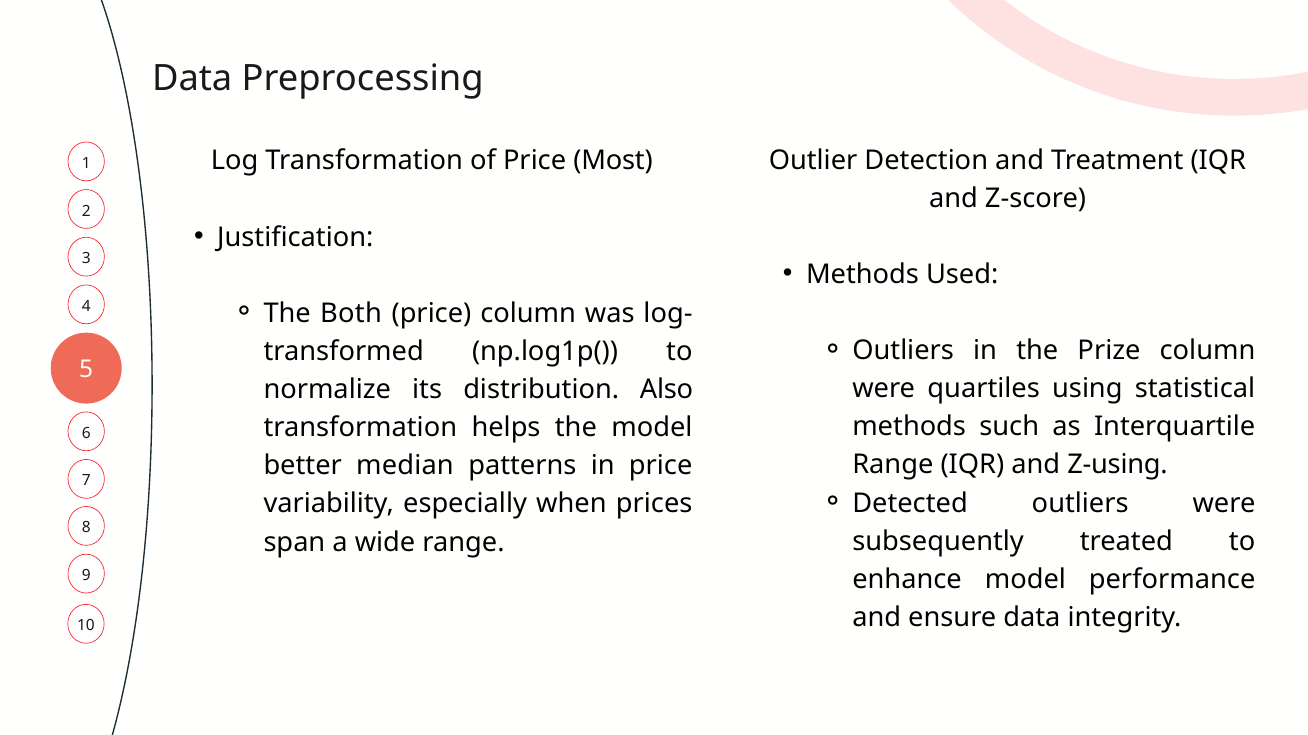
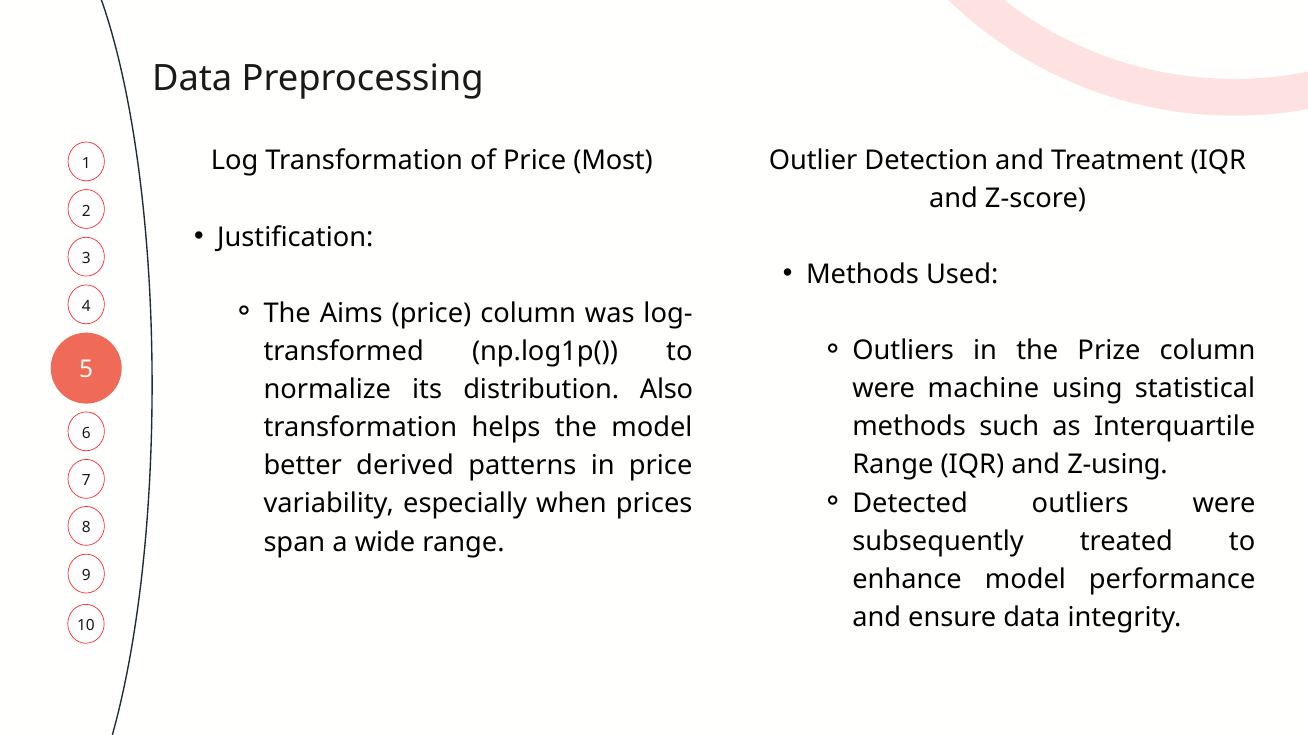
Both: Both -> Aims
quartiles: quartiles -> machine
median: median -> derived
